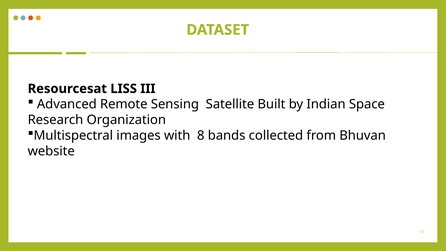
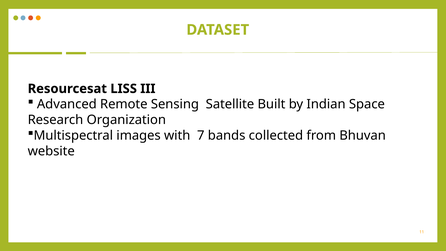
8: 8 -> 7
